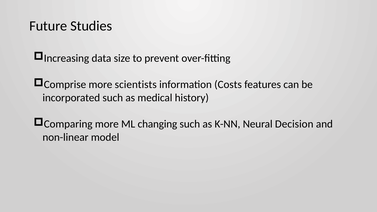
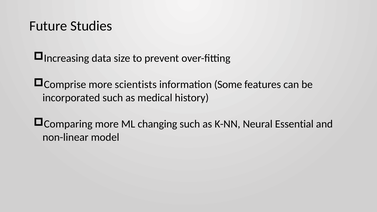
Costs: Costs -> Some
Decision: Decision -> Essential
